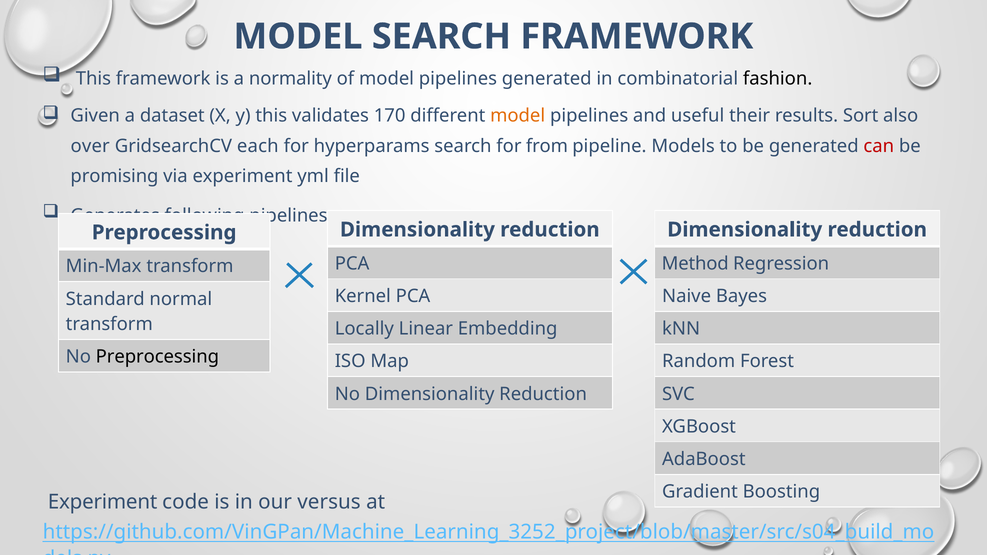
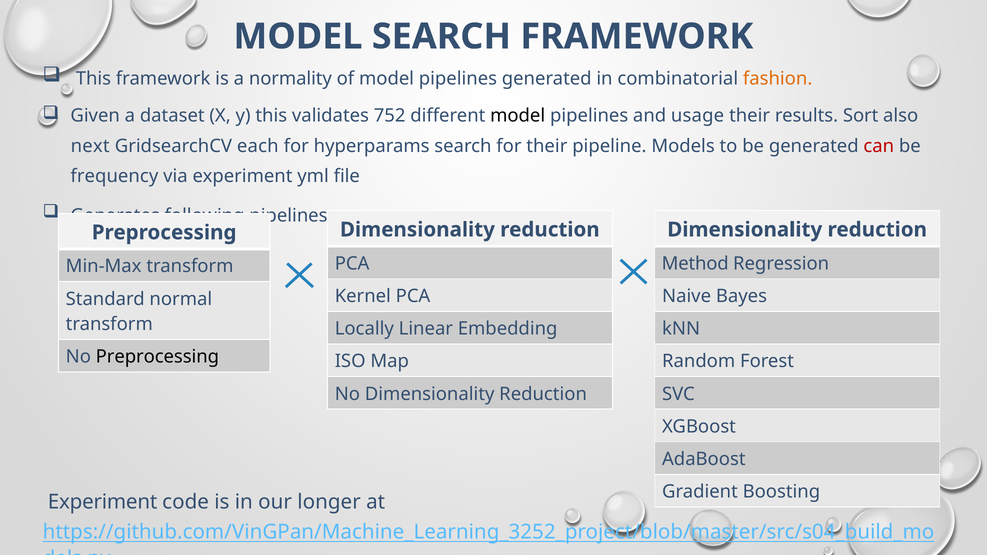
fashion colour: black -> orange
170: 170 -> 752
model at (518, 116) colour: orange -> black
useful: useful -> usage
over: over -> next
for from: from -> their
promising: promising -> frequency
versus: versus -> longer
